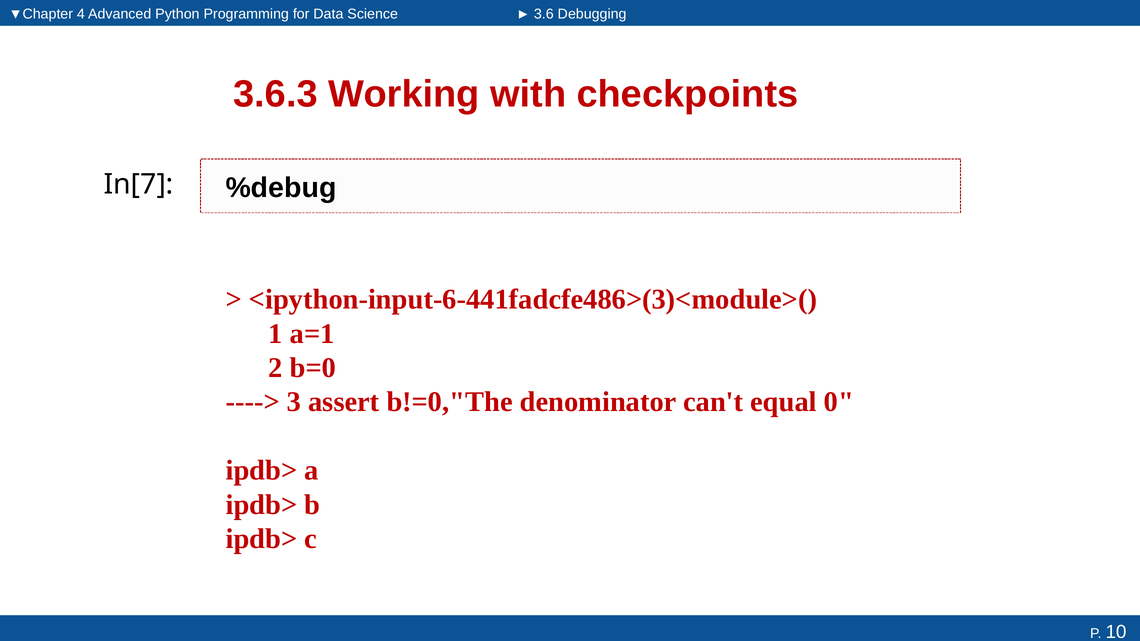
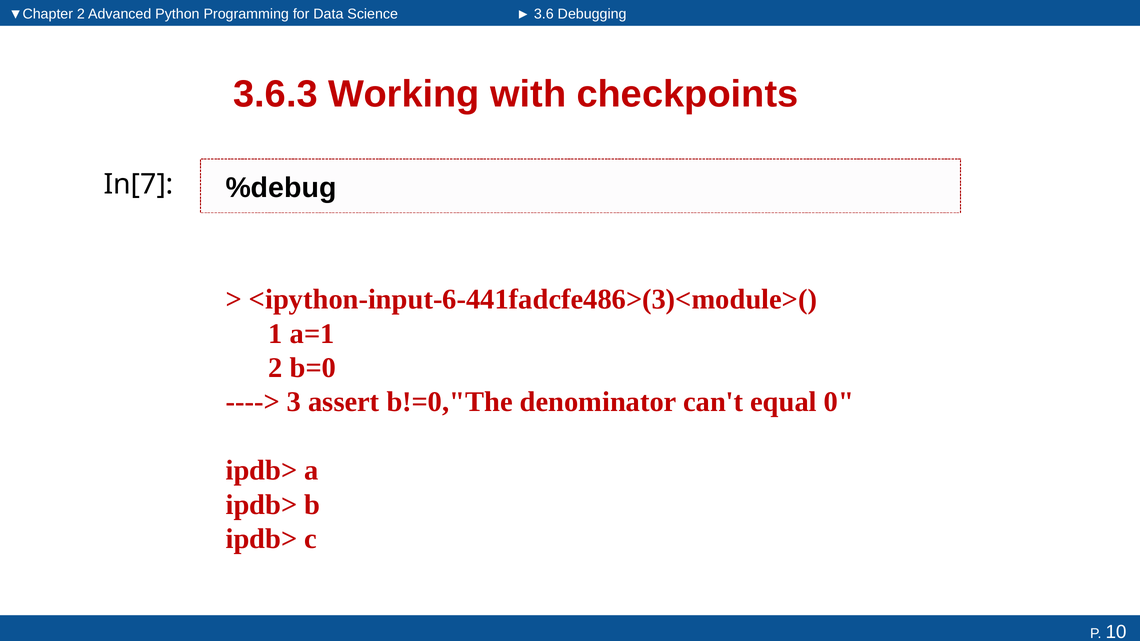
▼Chapter 4: 4 -> 2
